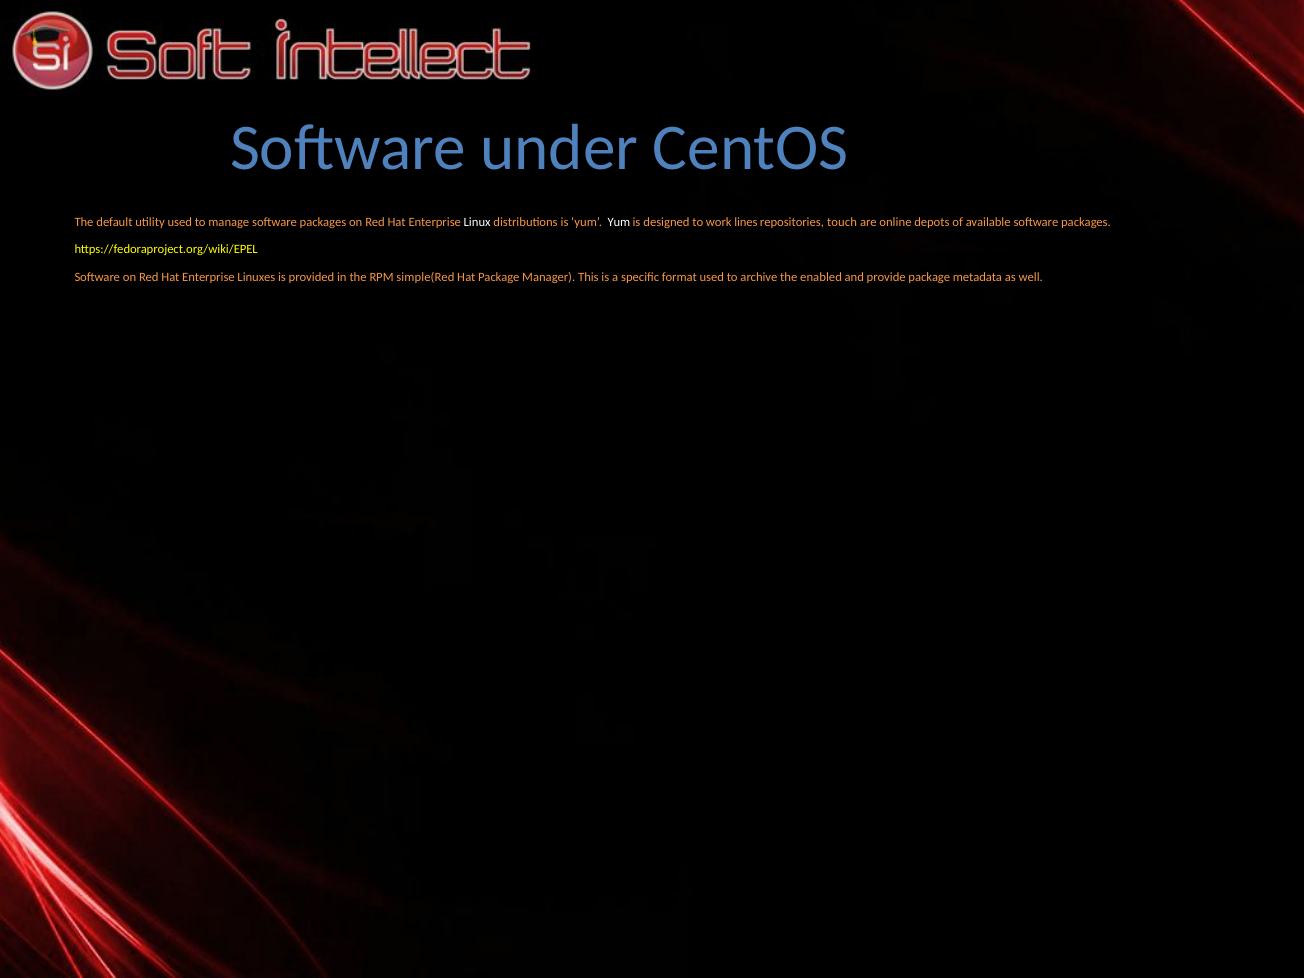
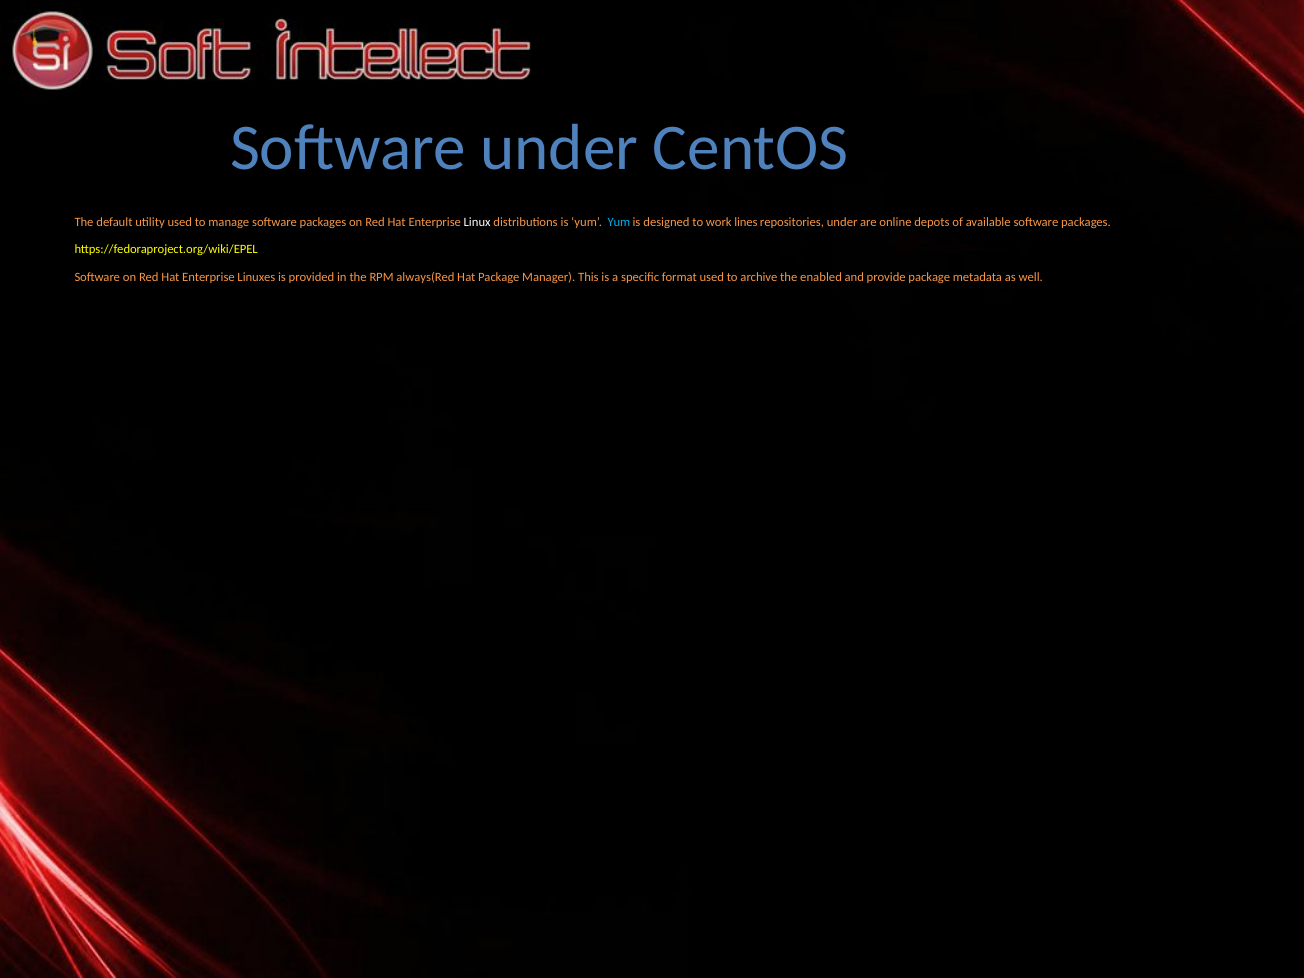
Yum at (619, 222) colour: white -> light blue
repositories touch: touch -> under
simple(Red: simple(Red -> always(Red
